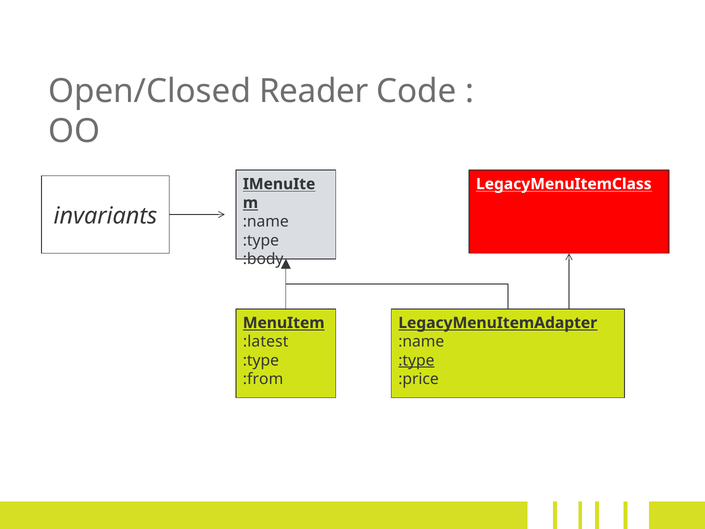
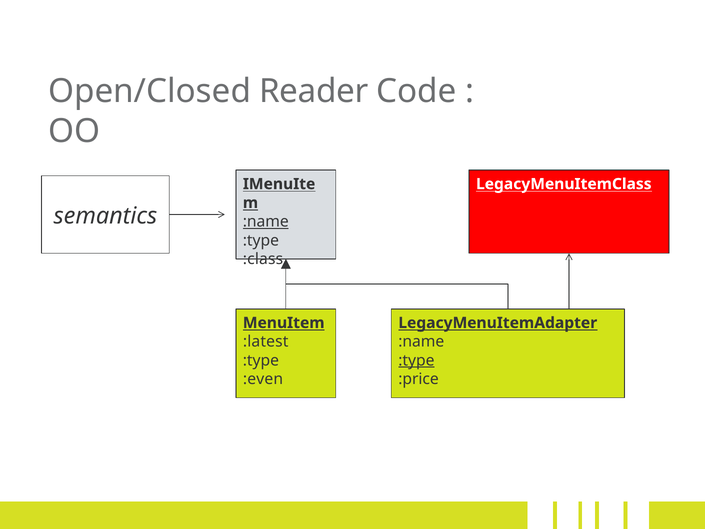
invariants: invariants -> semantics
:name at (266, 222) underline: none -> present
:body: :body -> :class
:from: :from -> :even
